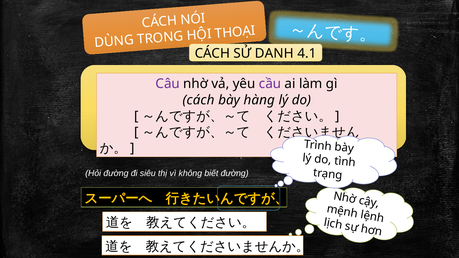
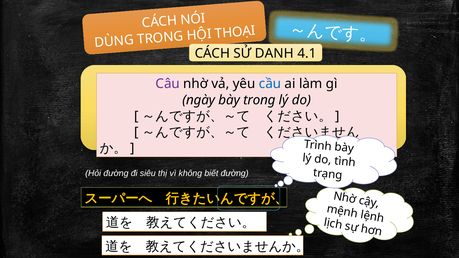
cầu colour: purple -> blue
cách at (198, 100): cách -> ngày
bày hàng: hàng -> trong
